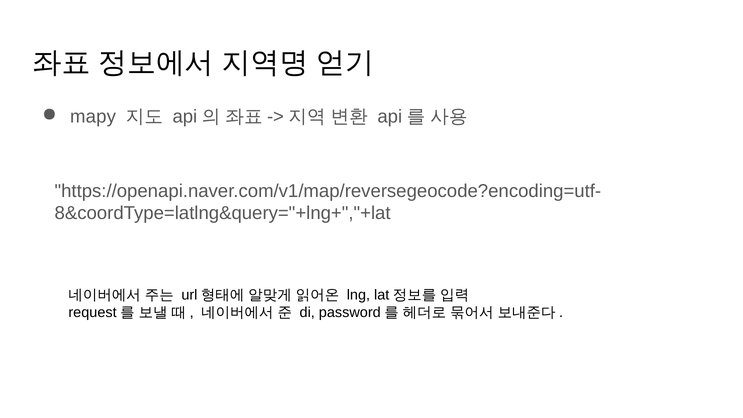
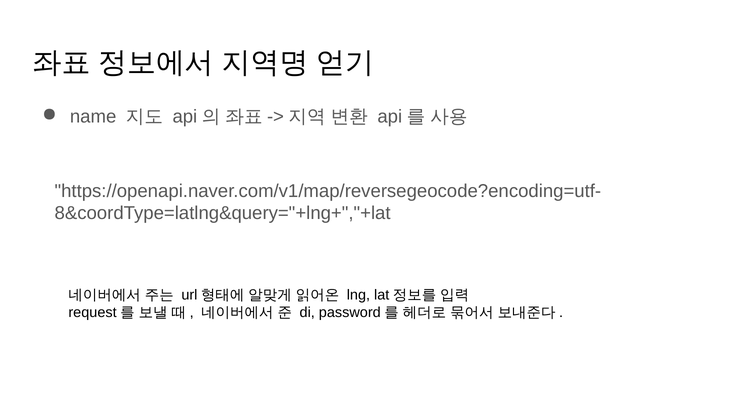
mapy: mapy -> name
